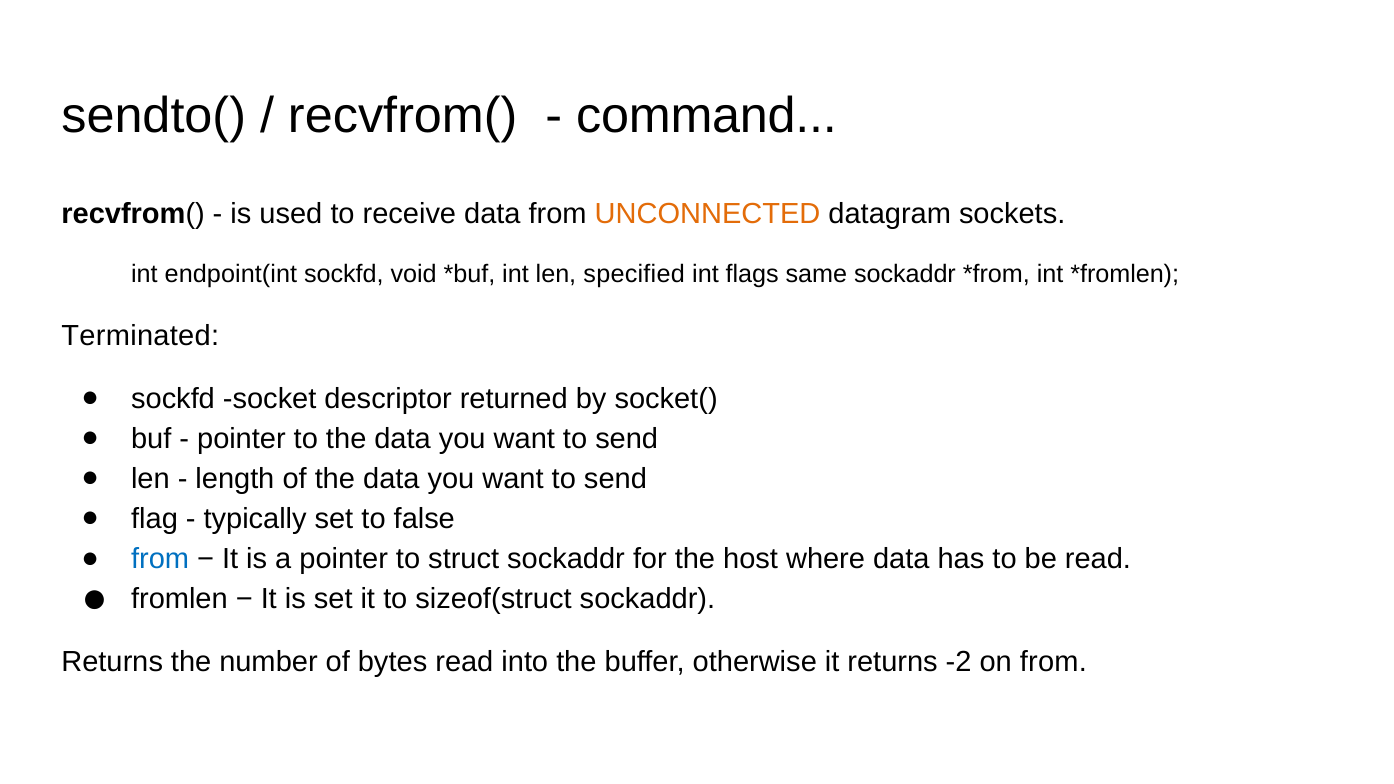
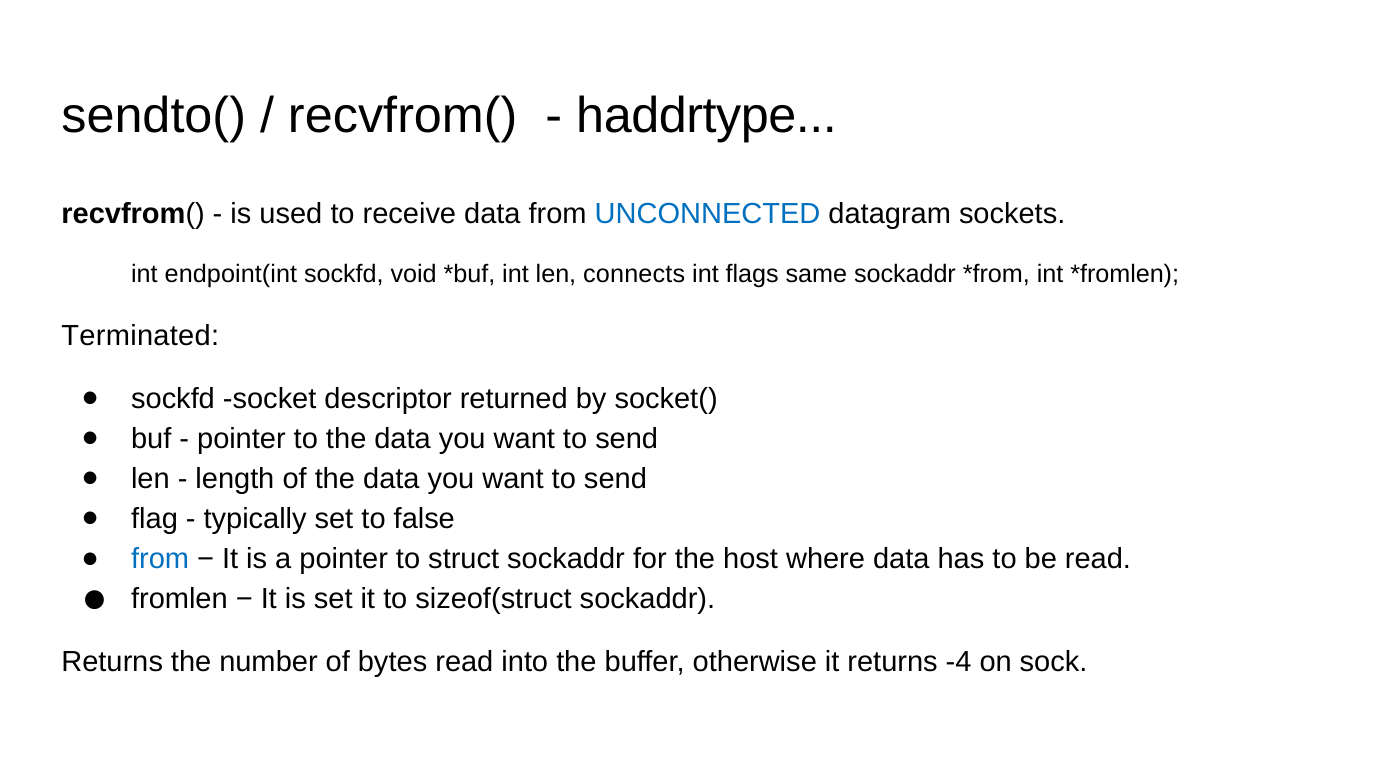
command: command -> haddrtype
UNCONNECTED colour: orange -> blue
specified: specified -> connects
-2: -2 -> -4
on from: from -> sock
